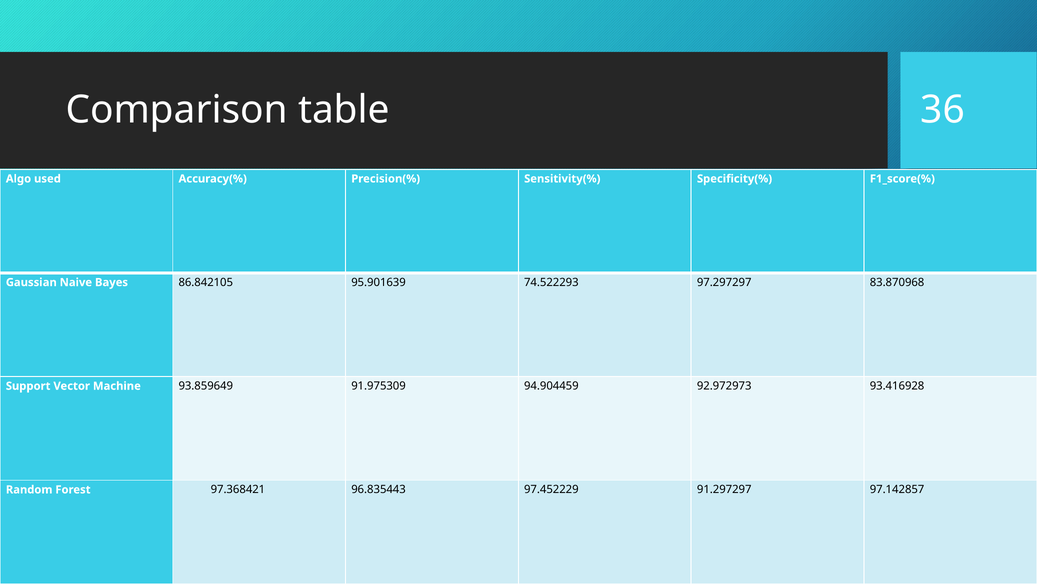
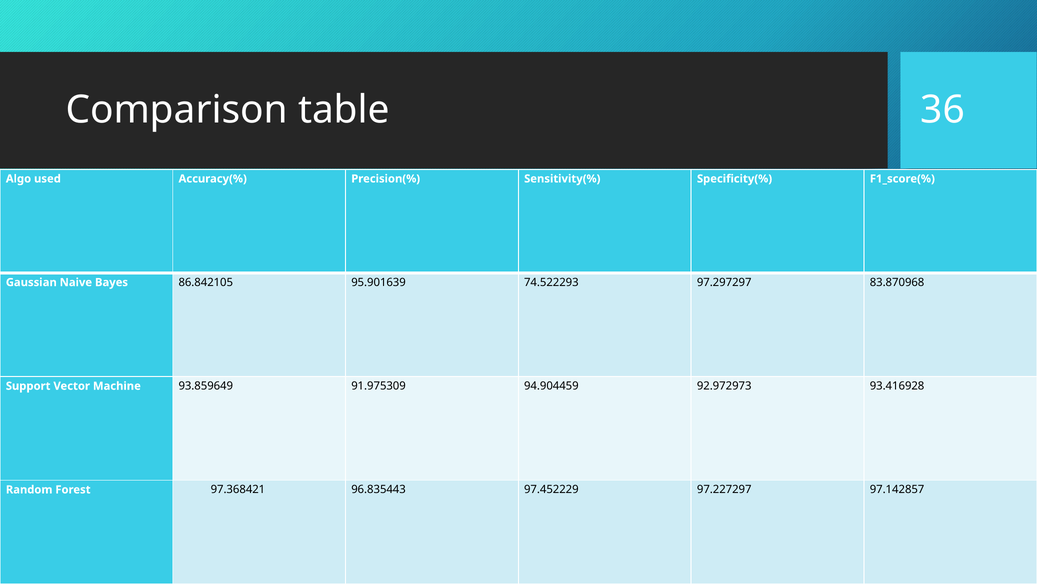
91.297297: 91.297297 -> 97.227297
